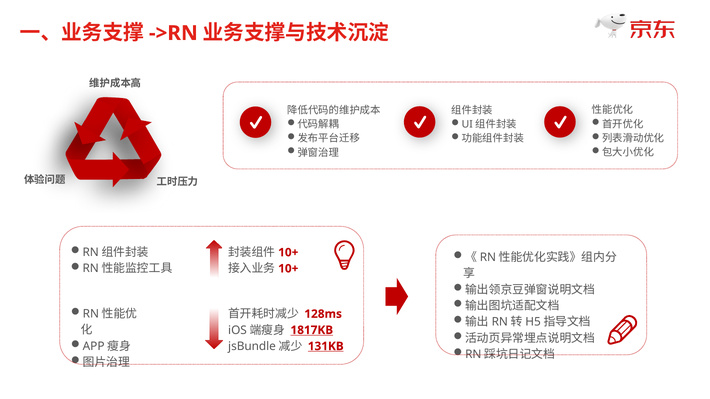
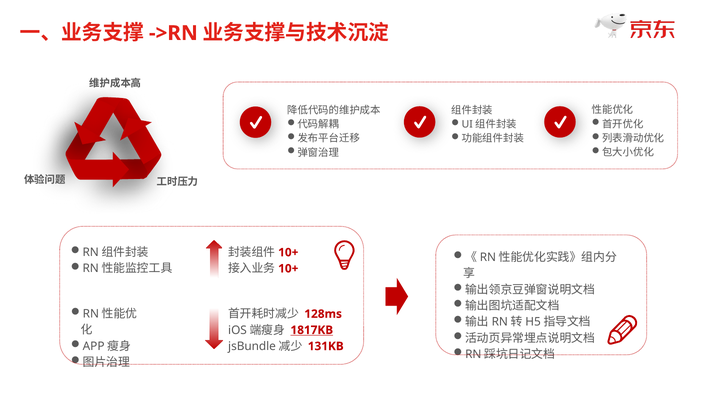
131KB underline: present -> none
